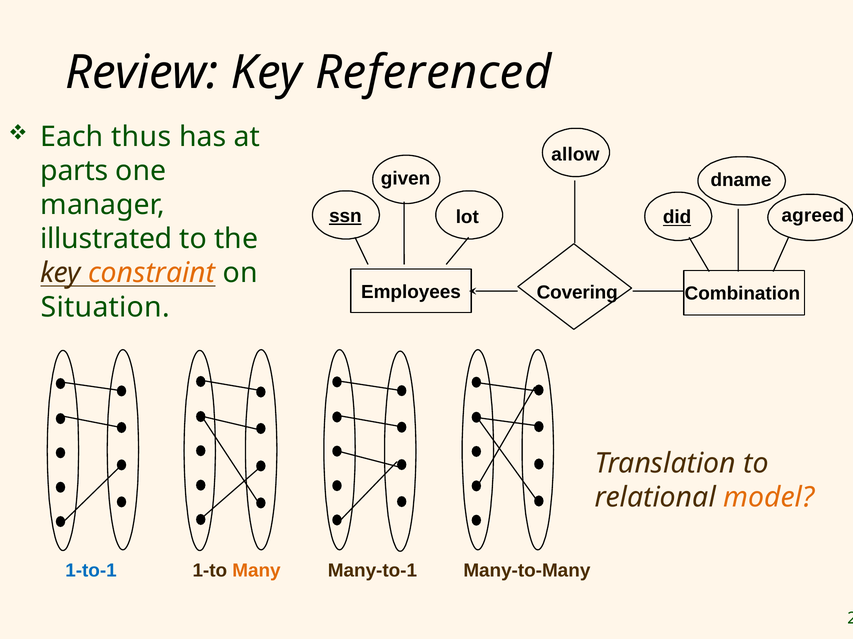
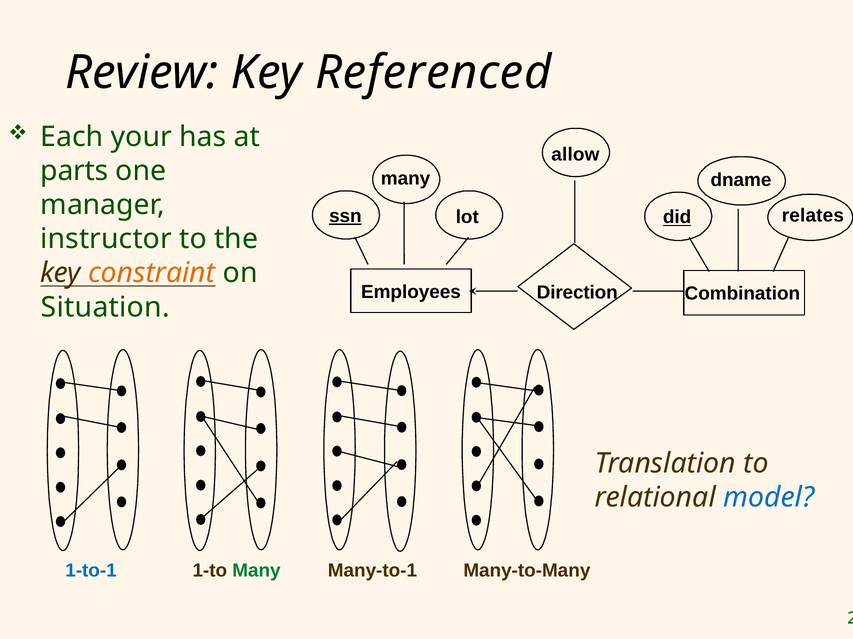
thus: thus -> your
given at (406, 179): given -> many
agreed: agreed -> relates
illustrated: illustrated -> instructor
Covering: Covering -> Direction
model colour: orange -> blue
Many at (256, 571) colour: orange -> green
